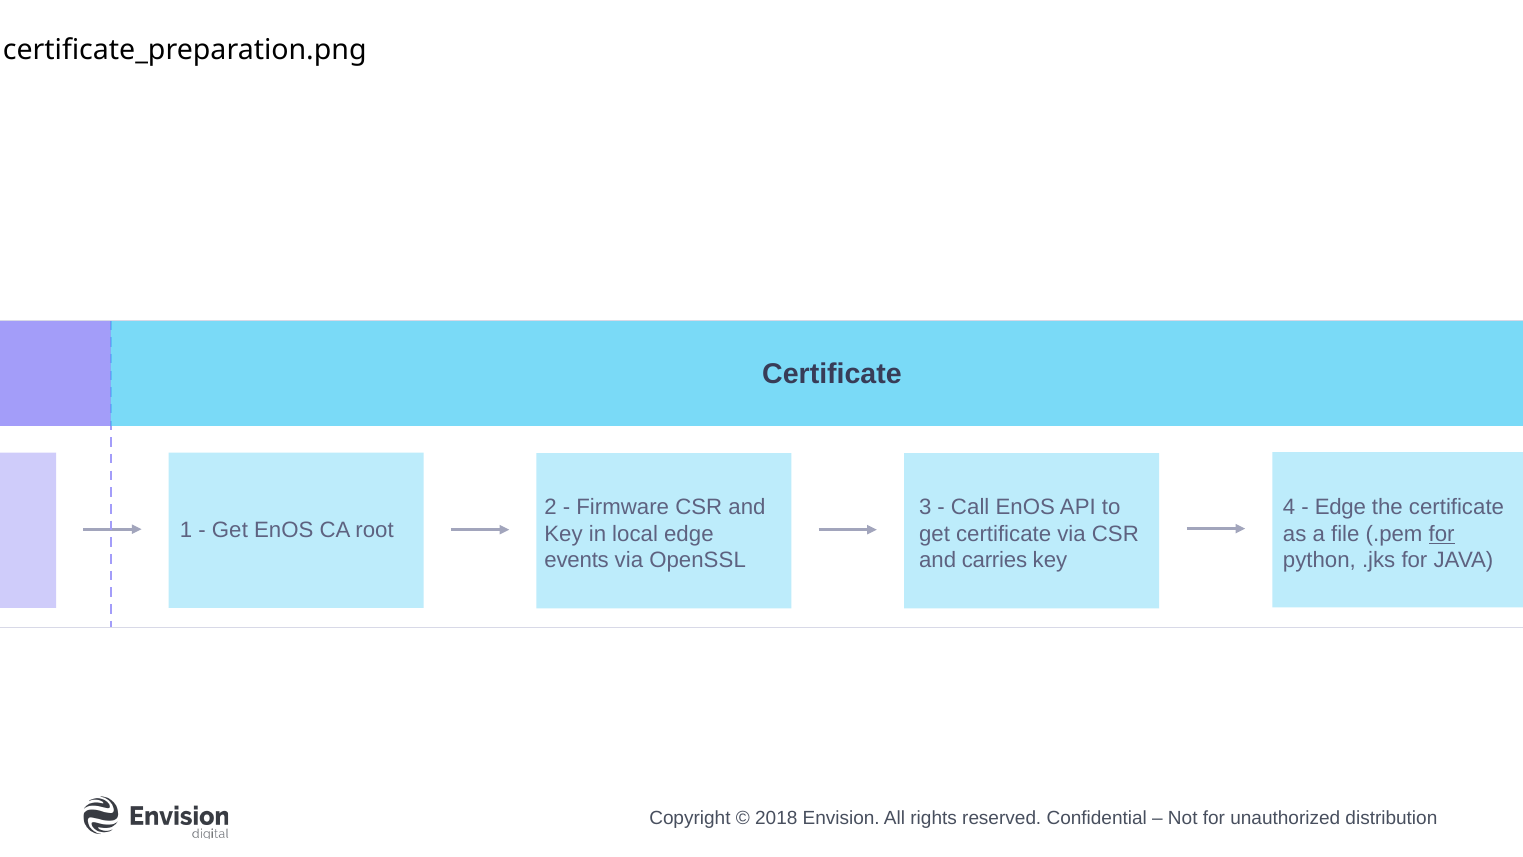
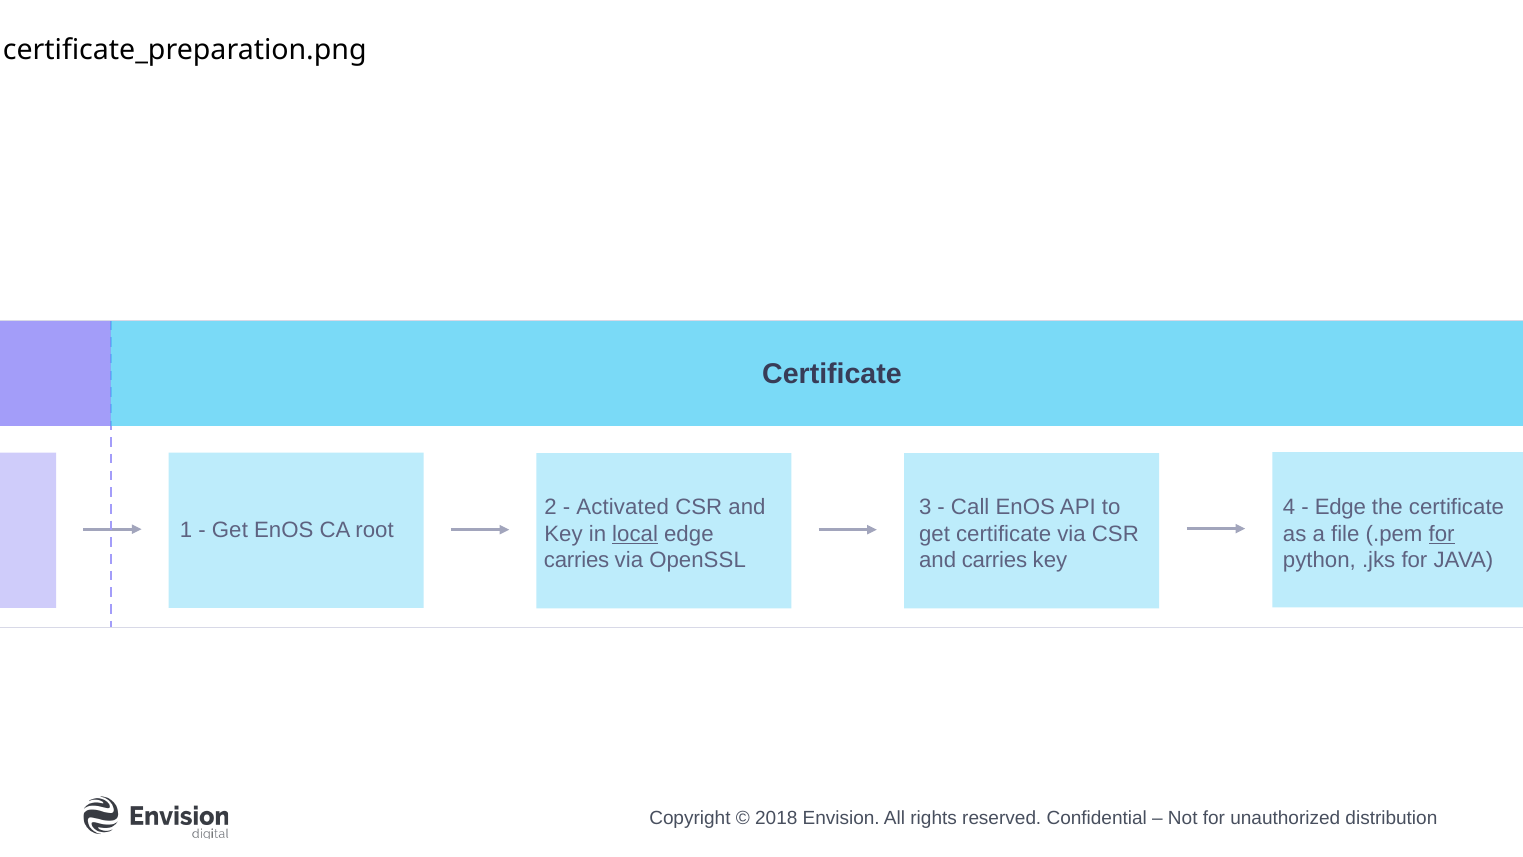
Firmware: Firmware -> Activated
local underline: none -> present
events at (577, 560): events -> carries
